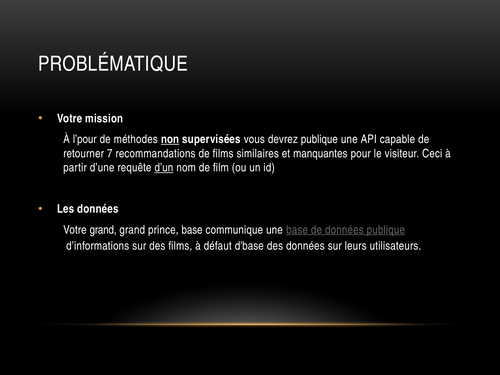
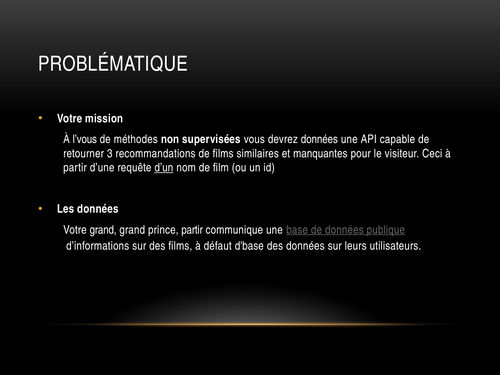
l’pour: l’pour -> l’vous
non underline: present -> none
devrez publique: publique -> données
7: 7 -> 3
prince base: base -> partir
